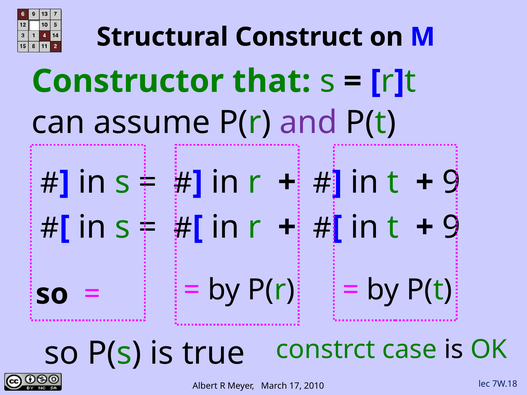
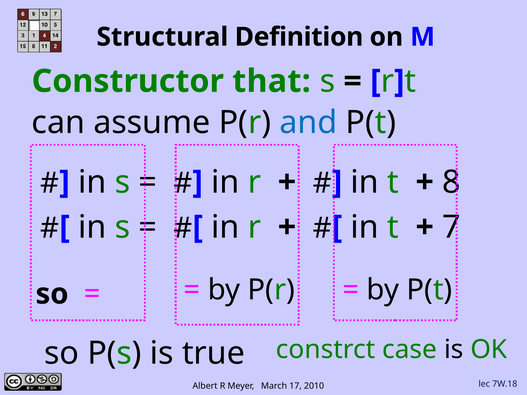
Construct: Construct -> Definition
and colour: purple -> blue
9 at (451, 182): 9 -> 8
9 at (451, 227): 9 -> 7
